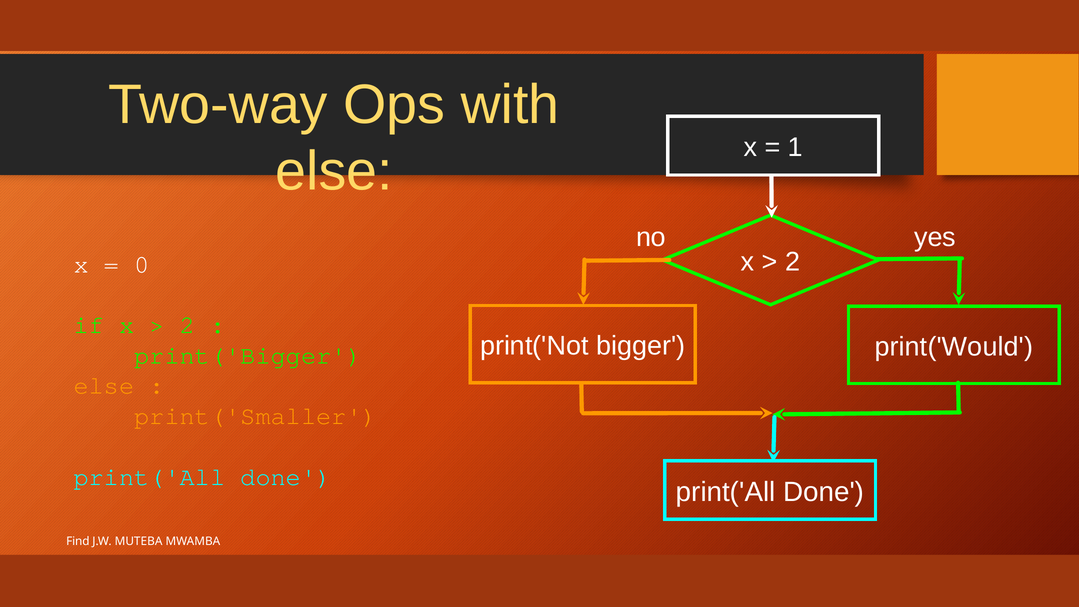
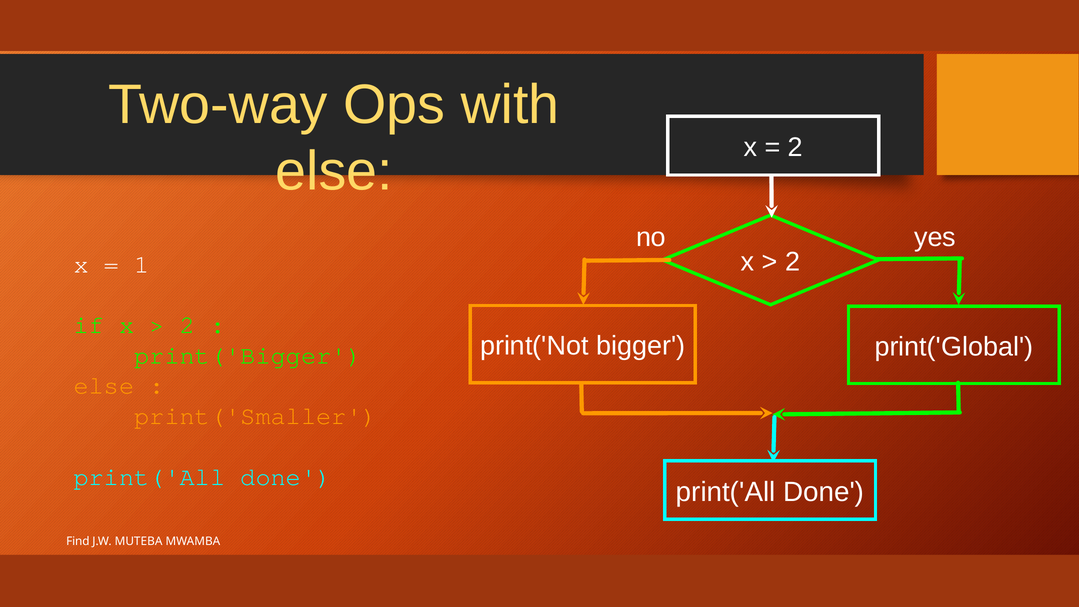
1 at (795, 147): 1 -> 2
0: 0 -> 1
print('Would: print('Would -> print('Global
